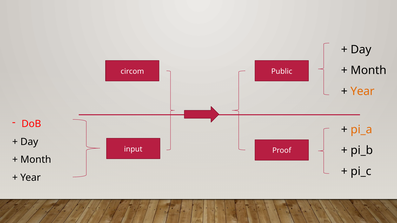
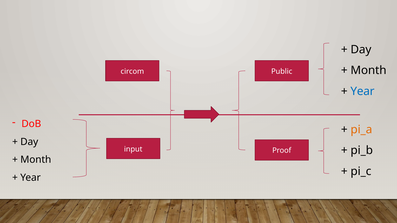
Year at (362, 91) colour: orange -> blue
